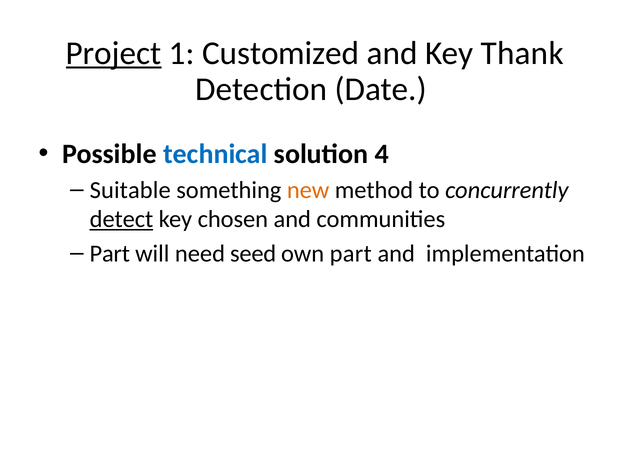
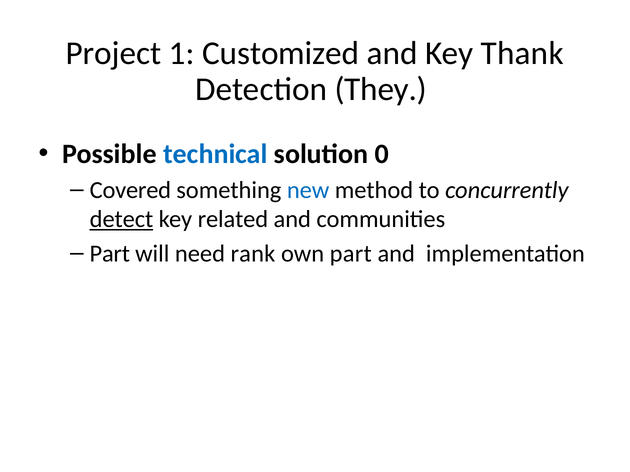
Project underline: present -> none
Date: Date -> They
4: 4 -> 0
Suitable: Suitable -> Covered
new colour: orange -> blue
chosen: chosen -> related
seed: seed -> rank
